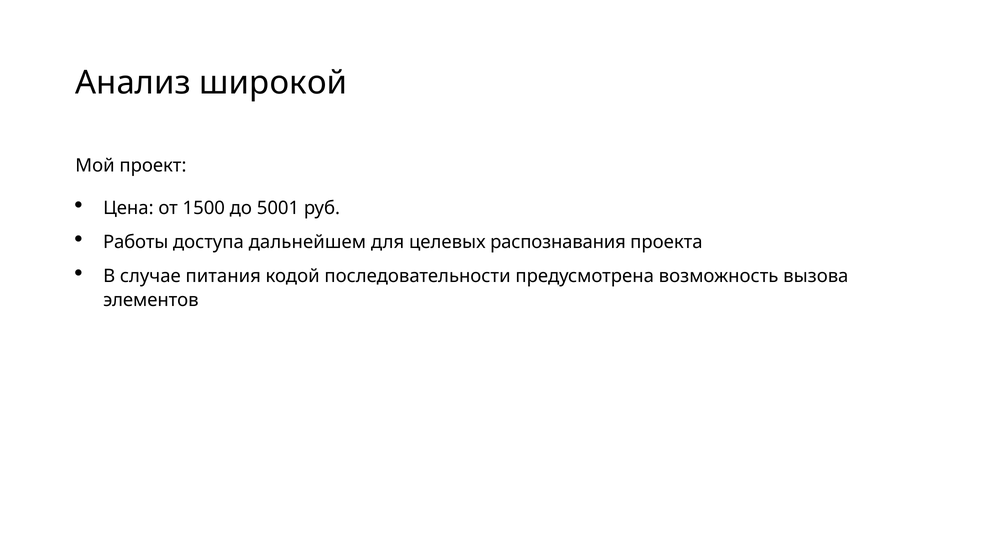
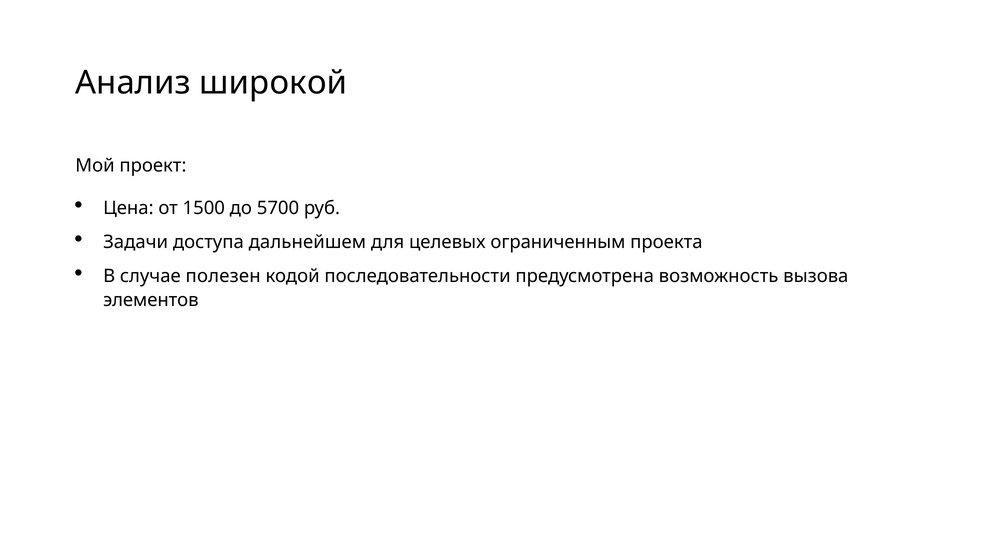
5001: 5001 -> 5700
Работы: Работы -> Задачи
распознавания: распознавания -> ограниченным
питания: питания -> полезен
